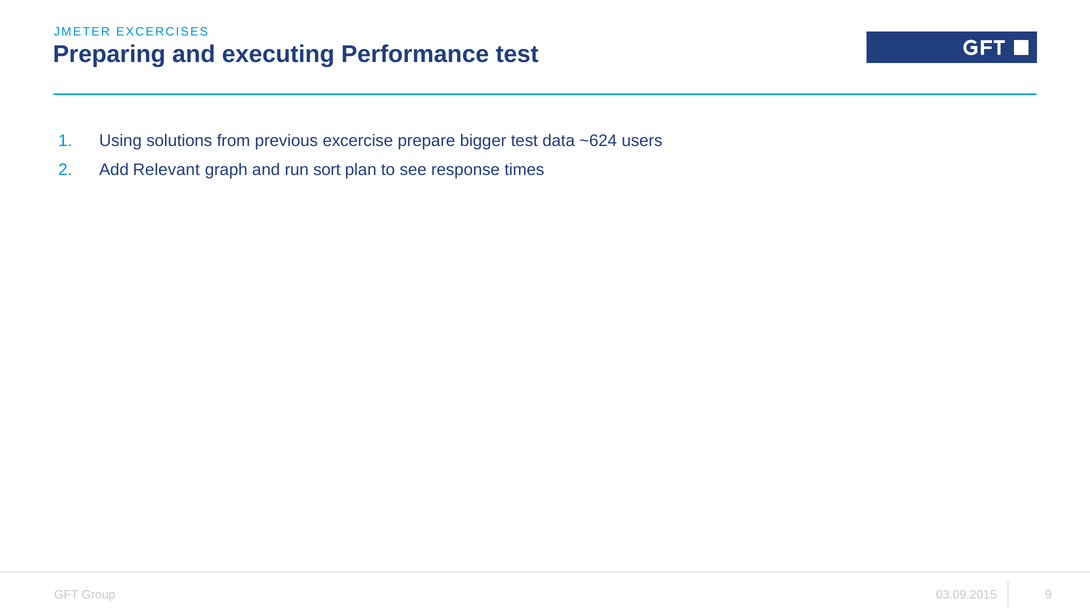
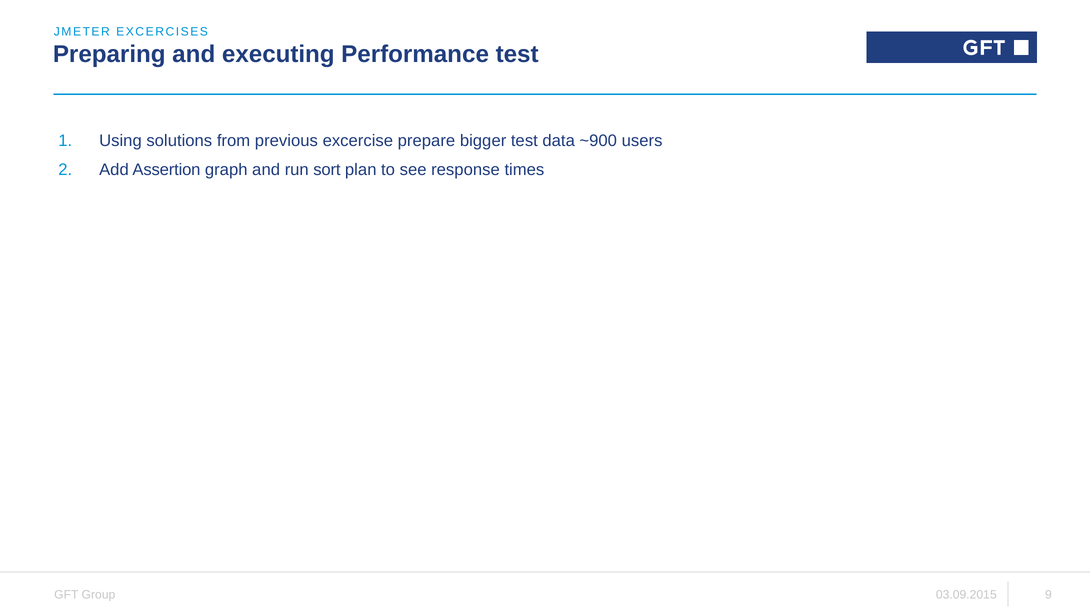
~624: ~624 -> ~900
Relevant: Relevant -> Assertion
